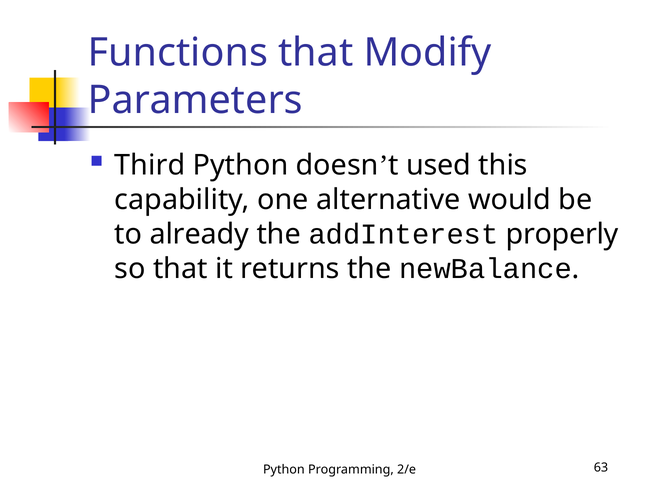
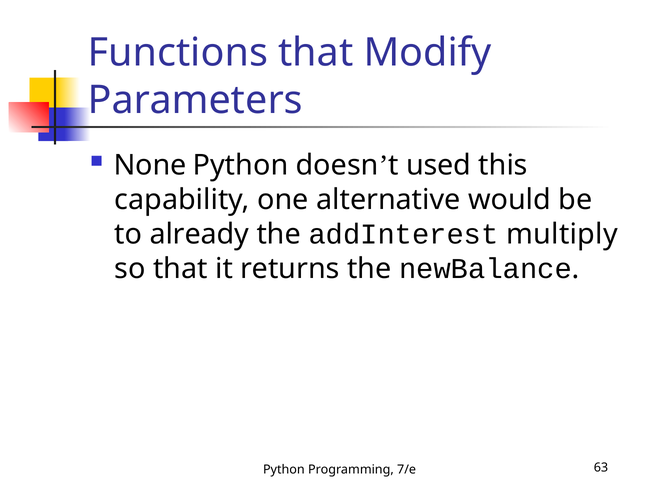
Third: Third -> None
properly: properly -> multiply
2/e: 2/e -> 7/e
